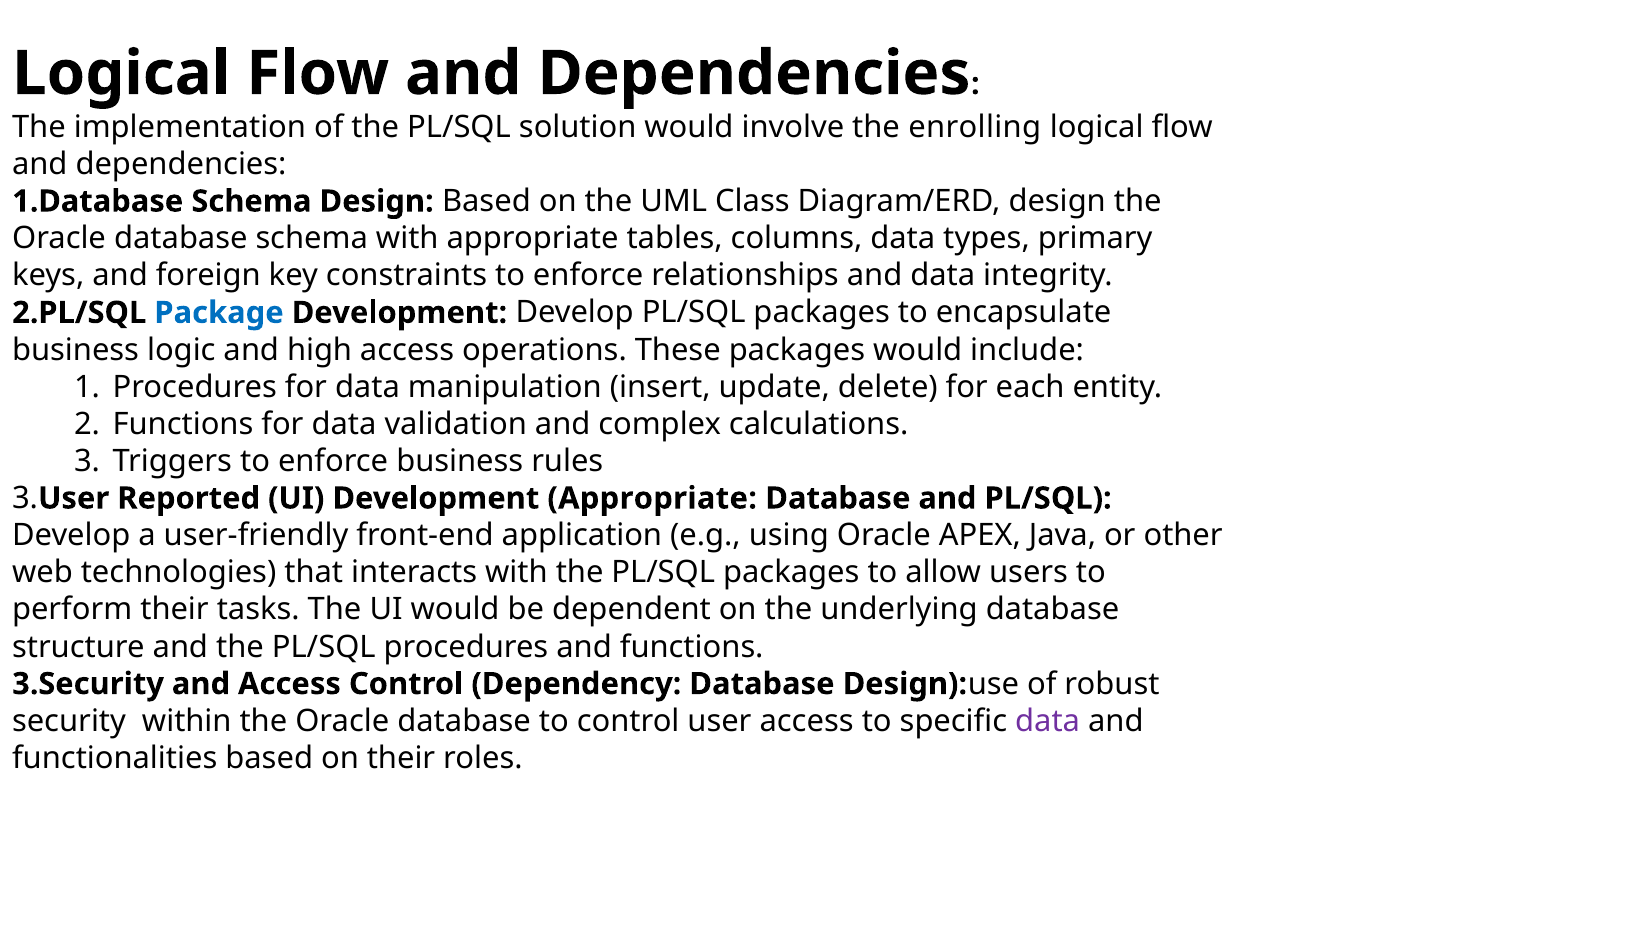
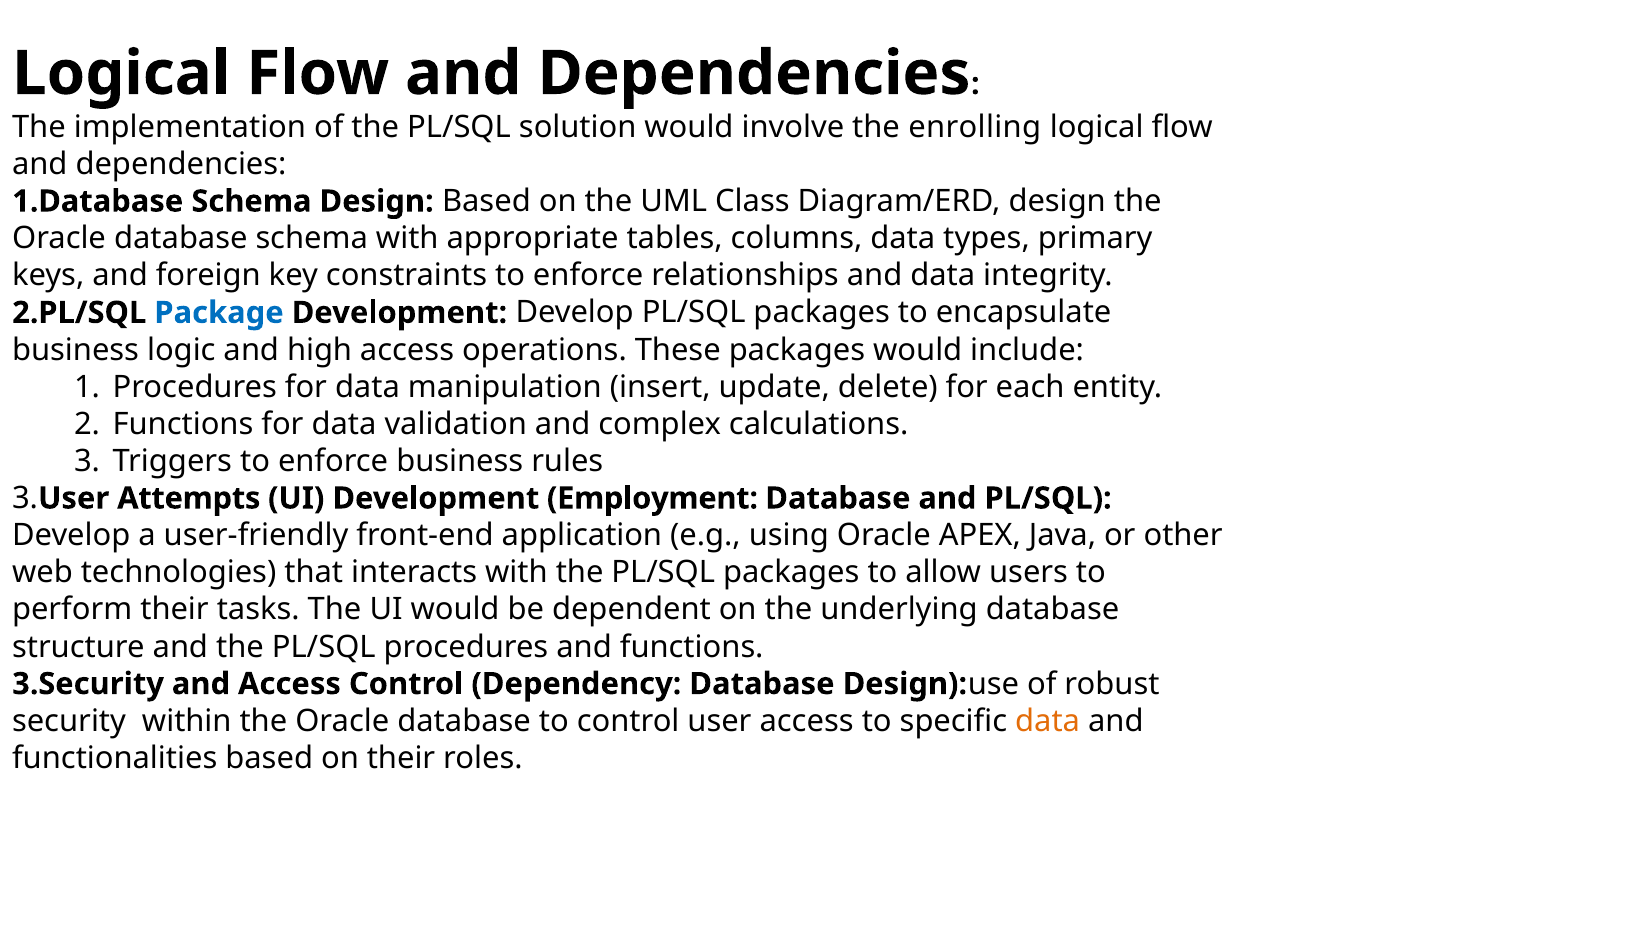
Reported: Reported -> Attempts
Development Appropriate: Appropriate -> Employment
data at (1048, 721) colour: purple -> orange
